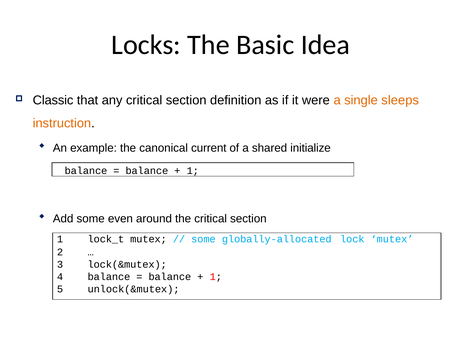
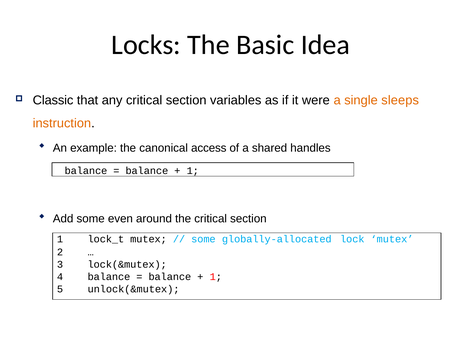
definition: definition -> variables
current: current -> access
initialize: initialize -> handles
